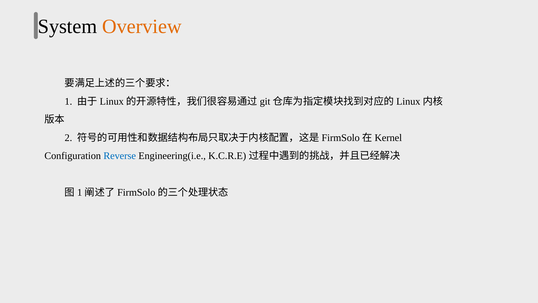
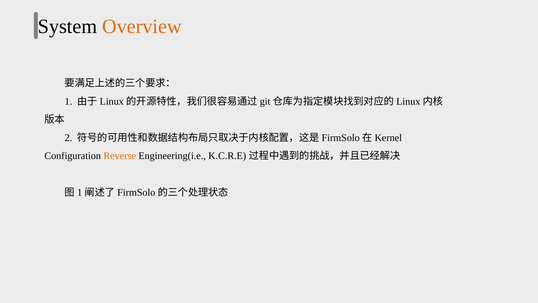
Reverse colour: blue -> orange
